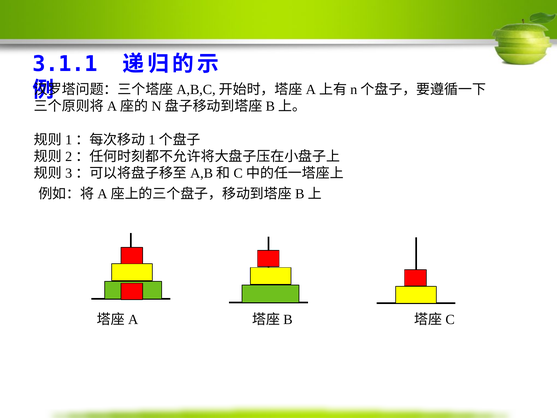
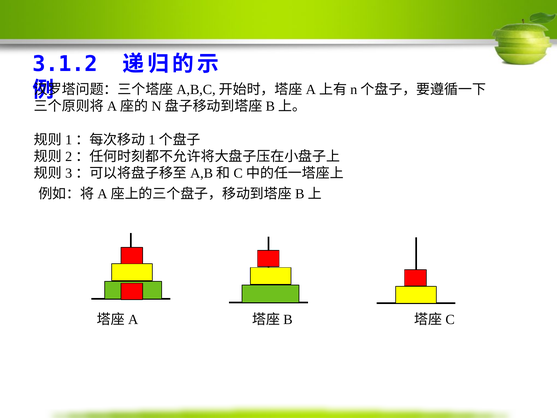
3.1.1: 3.1.1 -> 3.1.2
